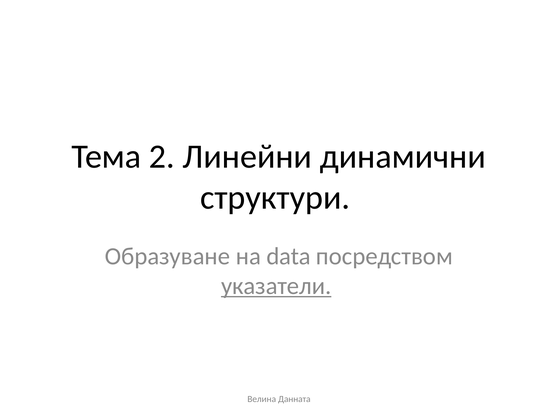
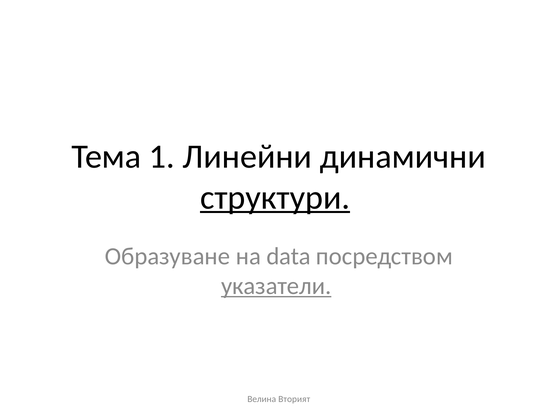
2: 2 -> 1
структури underline: none -> present
Данната: Данната -> Вторият
